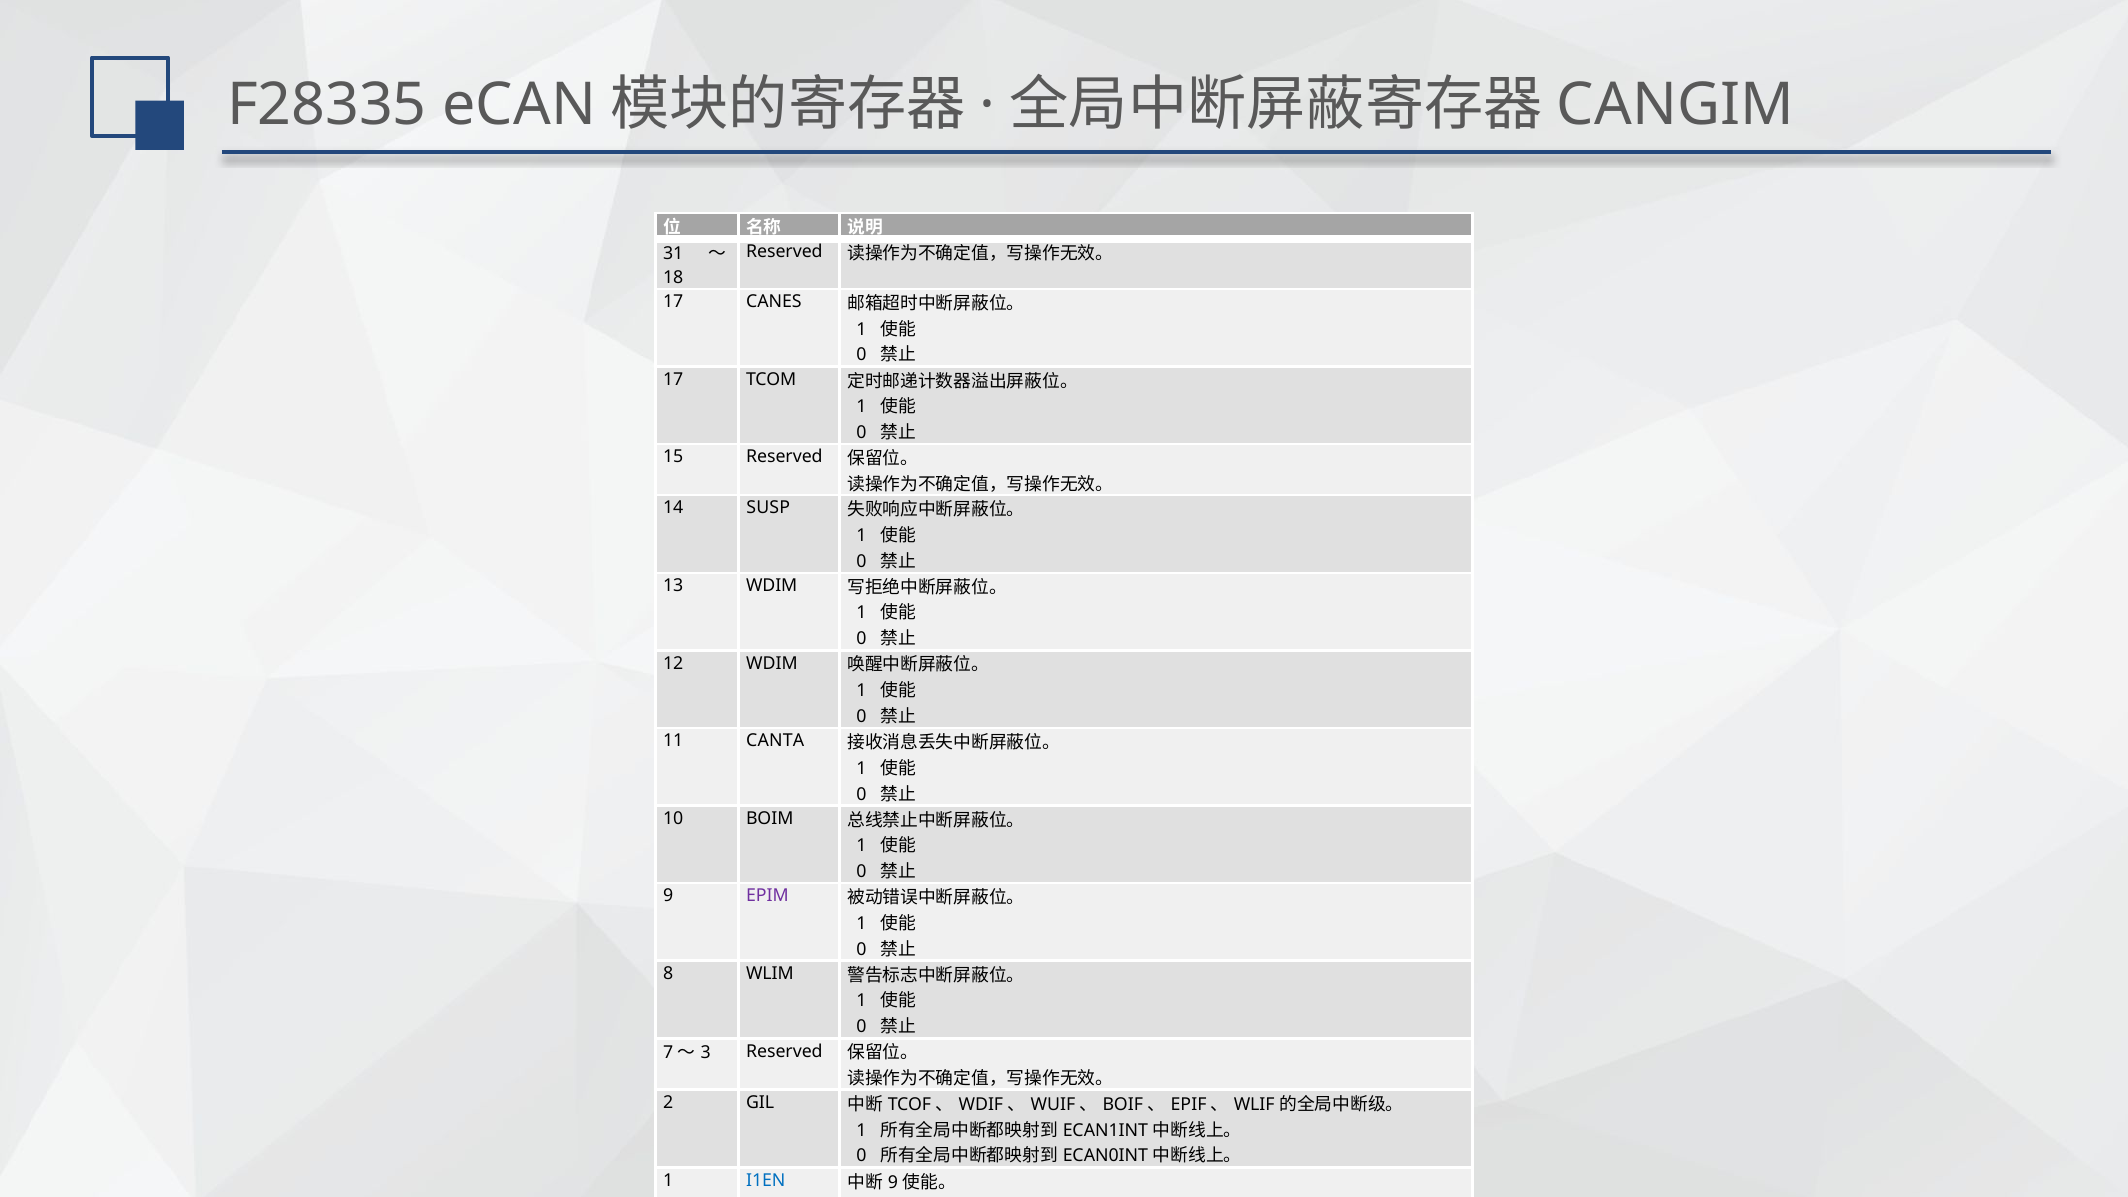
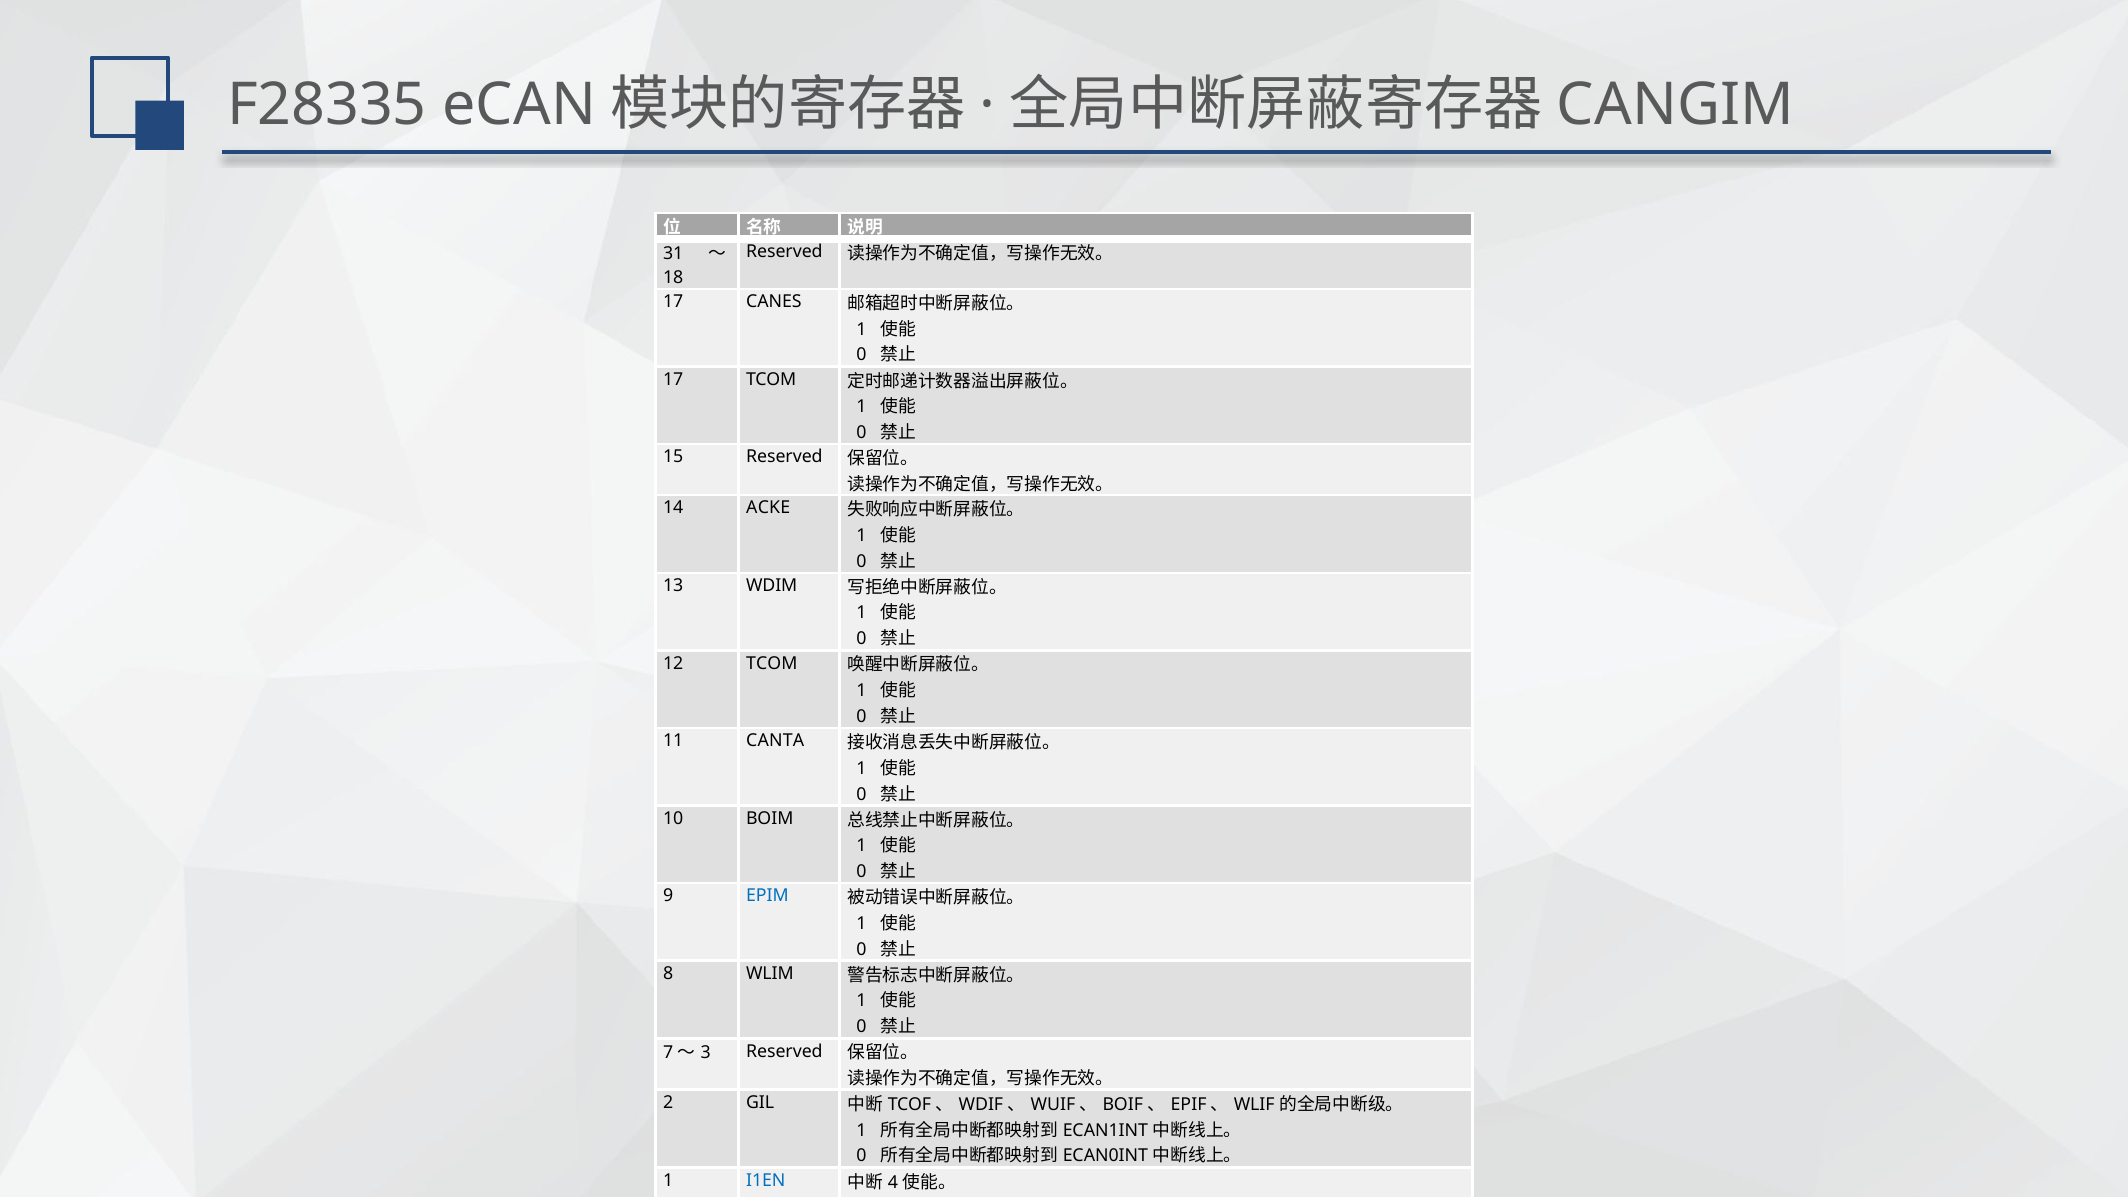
SUSP: SUSP -> ACKE
12 WDIM: WDIM -> TCOM
EPIM colour: purple -> blue
9 at (893, 1182): 9 -> 4
